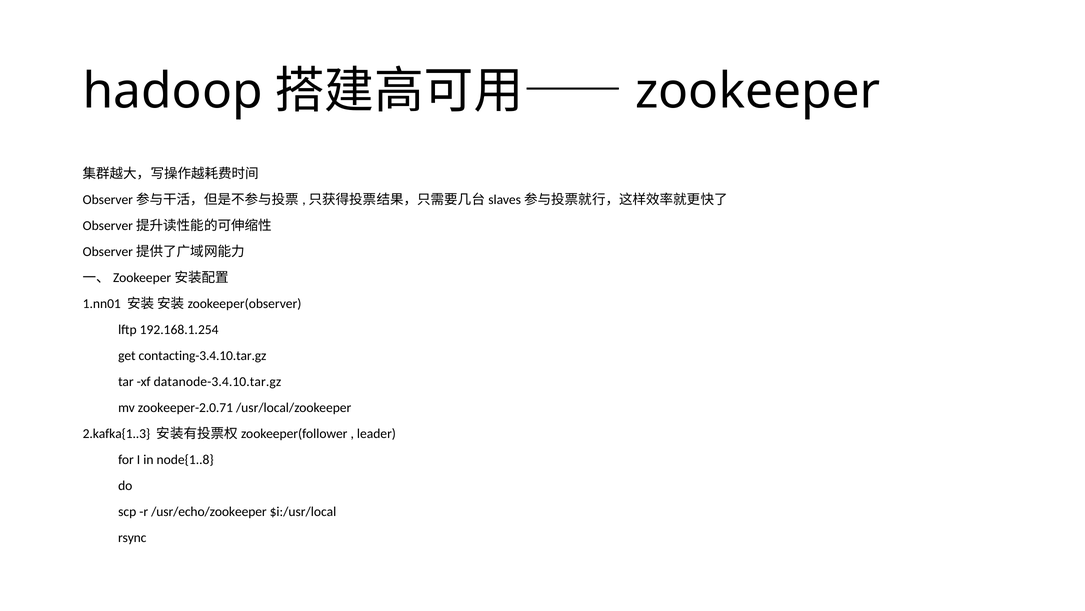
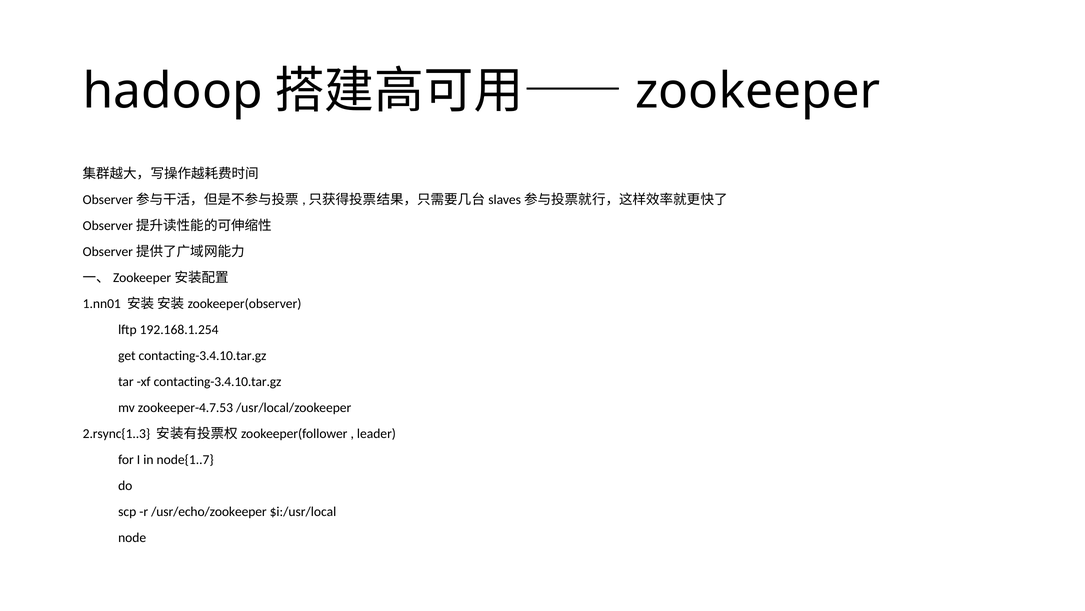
xf datanode-3.4.10.tar.gz: datanode-3.4.10.tar.gz -> contacting-3.4.10.tar.gz
zookeeper-2.0.71: zookeeper-2.0.71 -> zookeeper-4.7.53
2.kafka{1..3: 2.kafka{1..3 -> 2.rsync{1..3
node{1..8: node{1..8 -> node{1..7
rsync: rsync -> node
